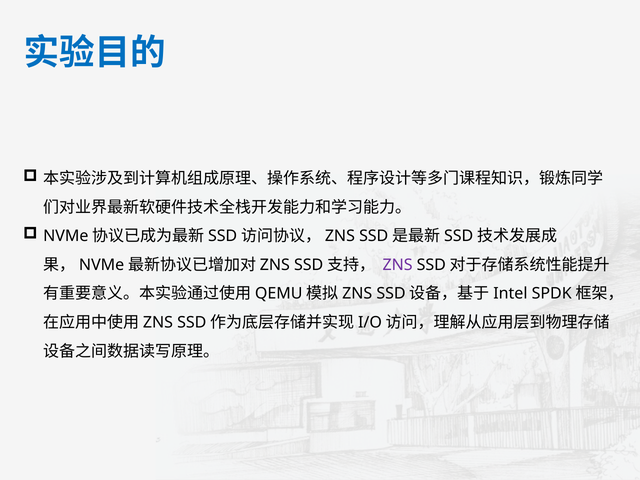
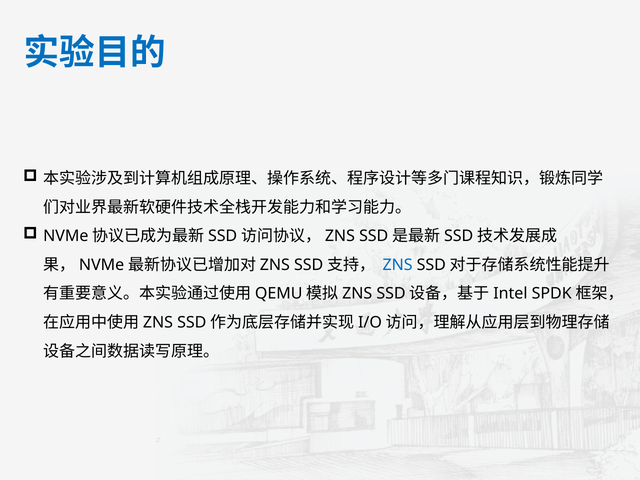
ZNS colour: purple -> blue
